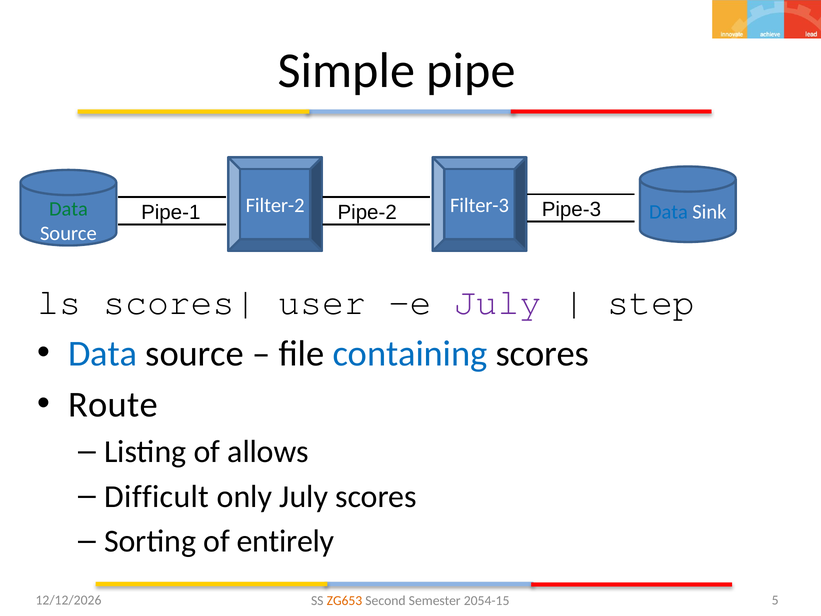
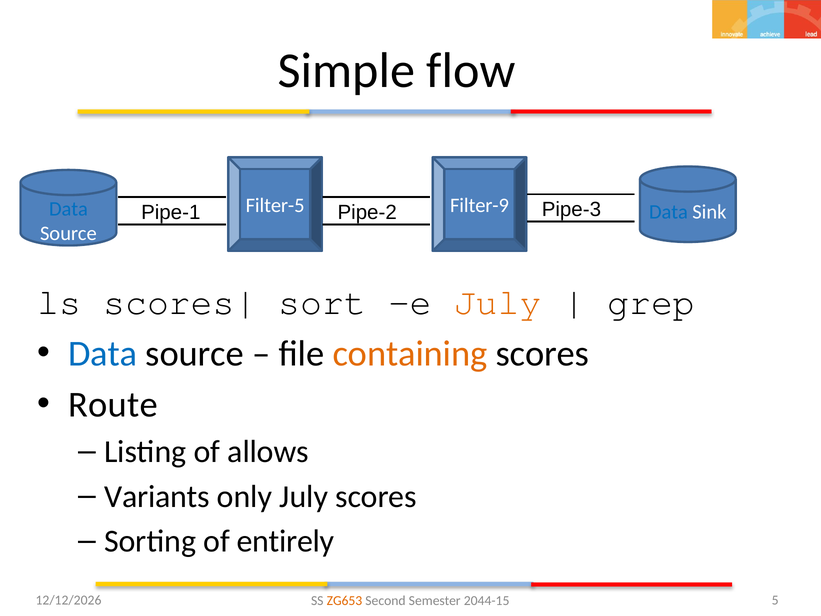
pipe: pipe -> flow
Filter-2: Filter-2 -> Filter-5
Filter-3: Filter-3 -> Filter-9
Data at (68, 209) colour: green -> blue
user: user -> sort
July at (498, 302) colour: purple -> orange
step: step -> grep
containing colour: blue -> orange
Difficult: Difficult -> Variants
2054-15: 2054-15 -> 2044-15
